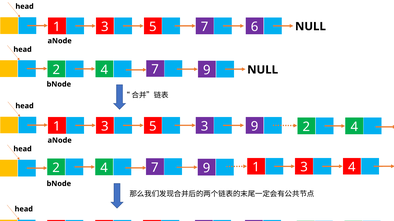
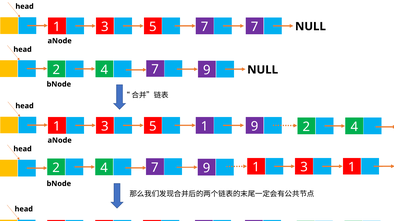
7 6: 6 -> 7
5 3: 3 -> 1
3 4: 4 -> 1
